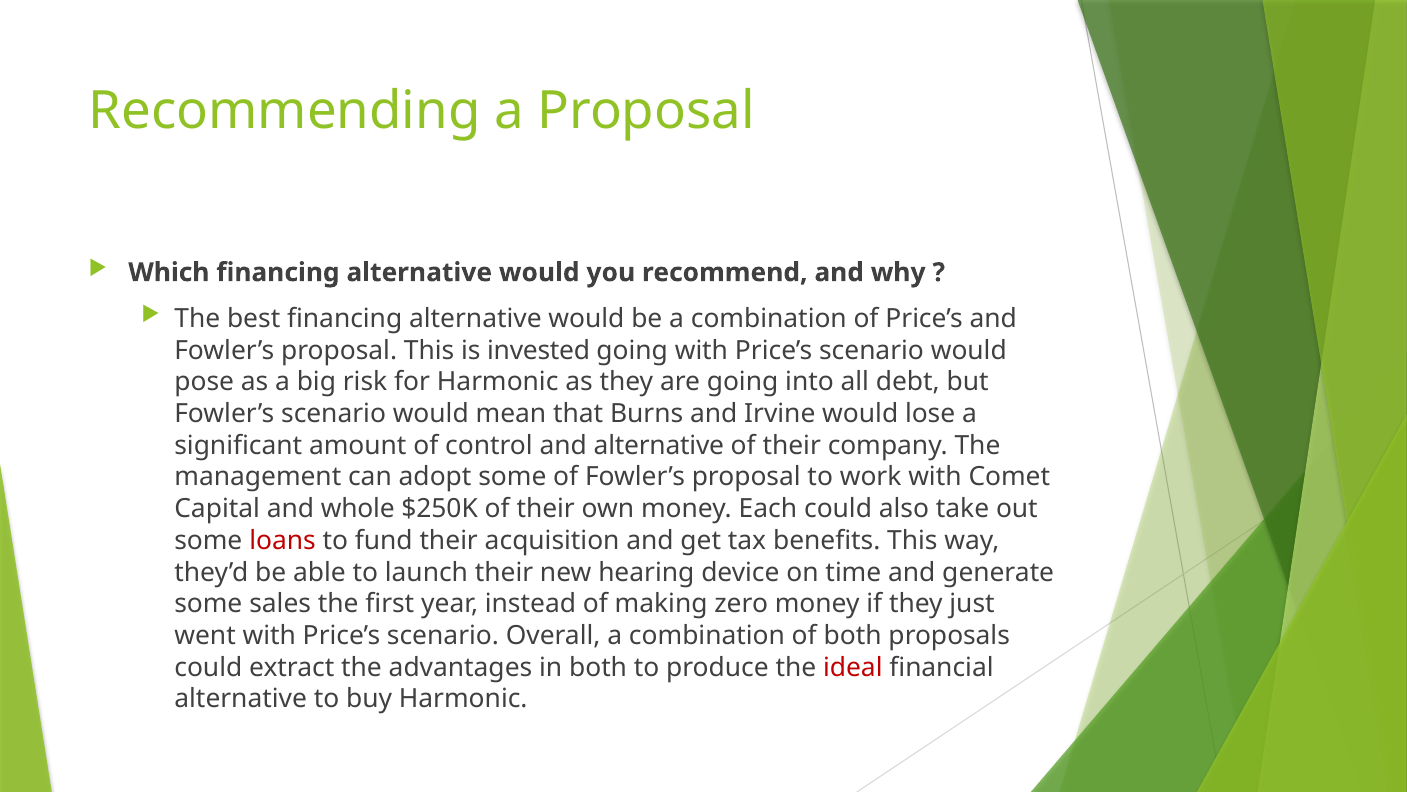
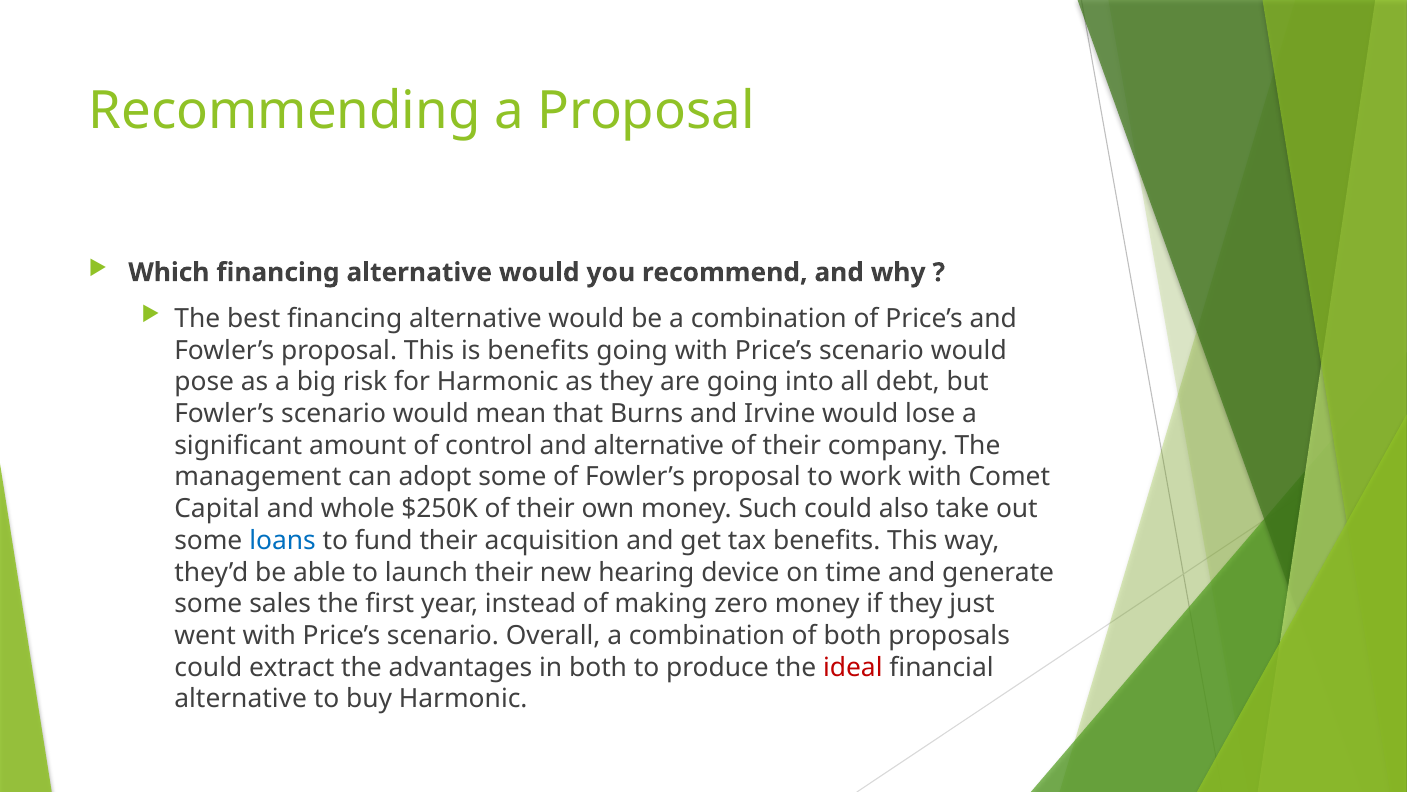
is invested: invested -> benefits
Each: Each -> Such
loans colour: red -> blue
